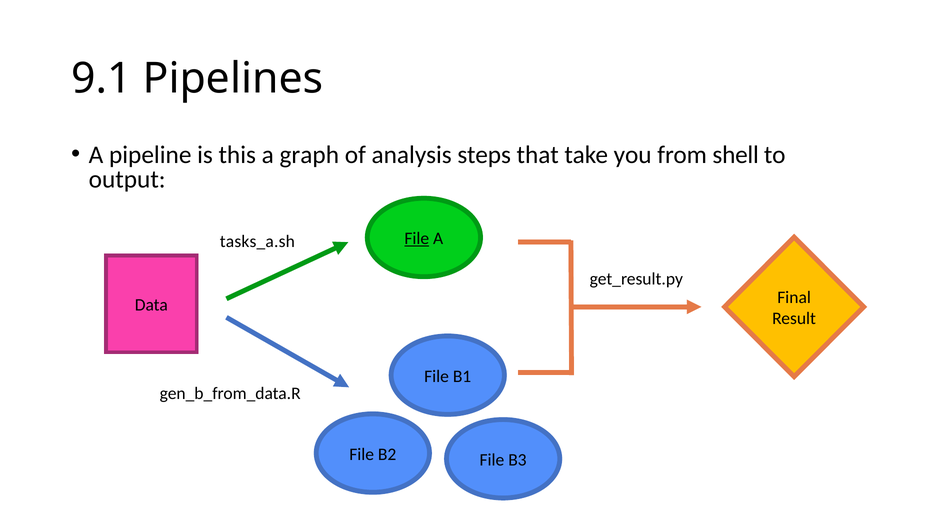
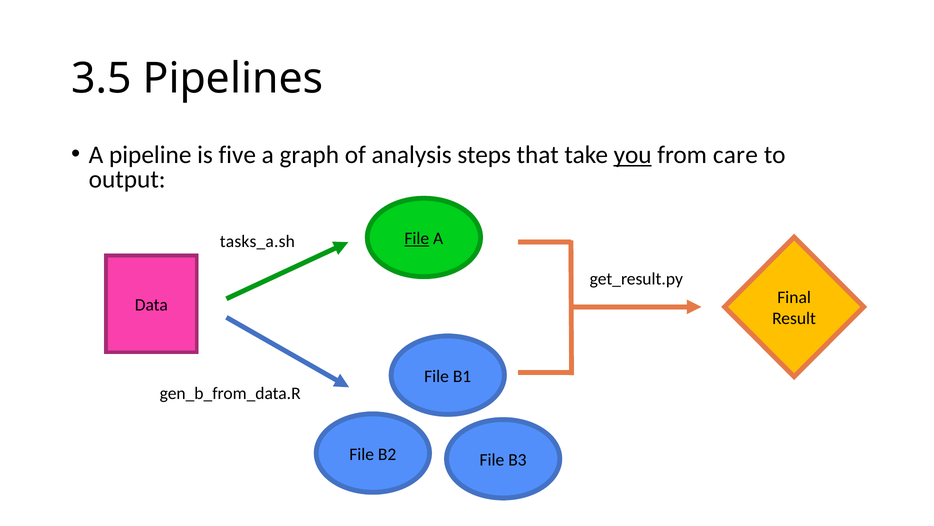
9.1: 9.1 -> 3.5
this: this -> five
you underline: none -> present
shell: shell -> care
